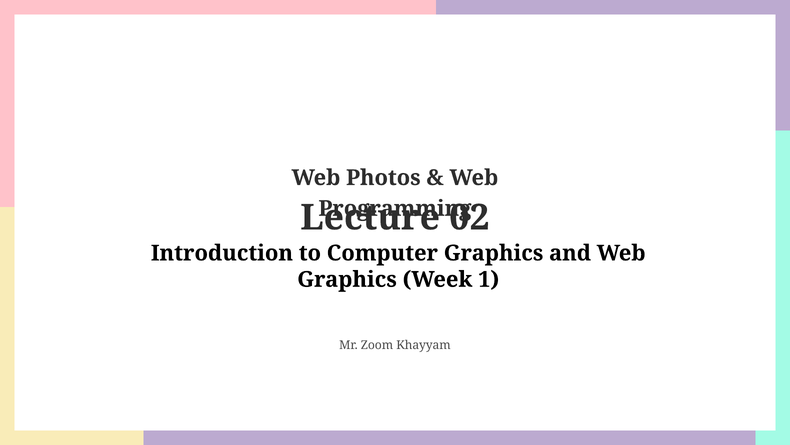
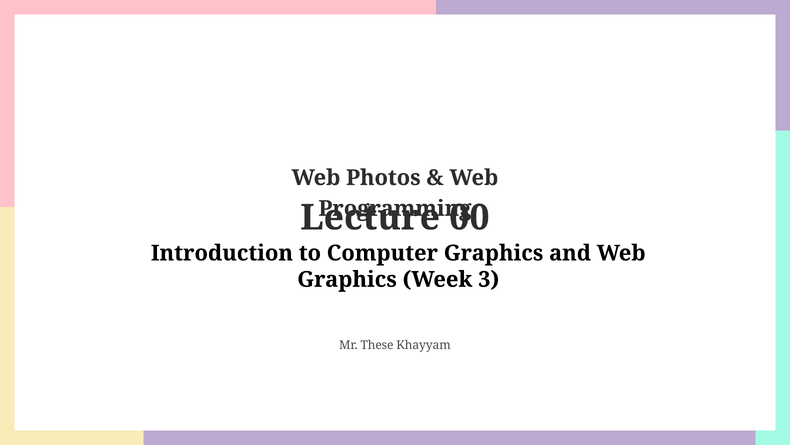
02: 02 -> 00
1: 1 -> 3
Zoom: Zoom -> These
